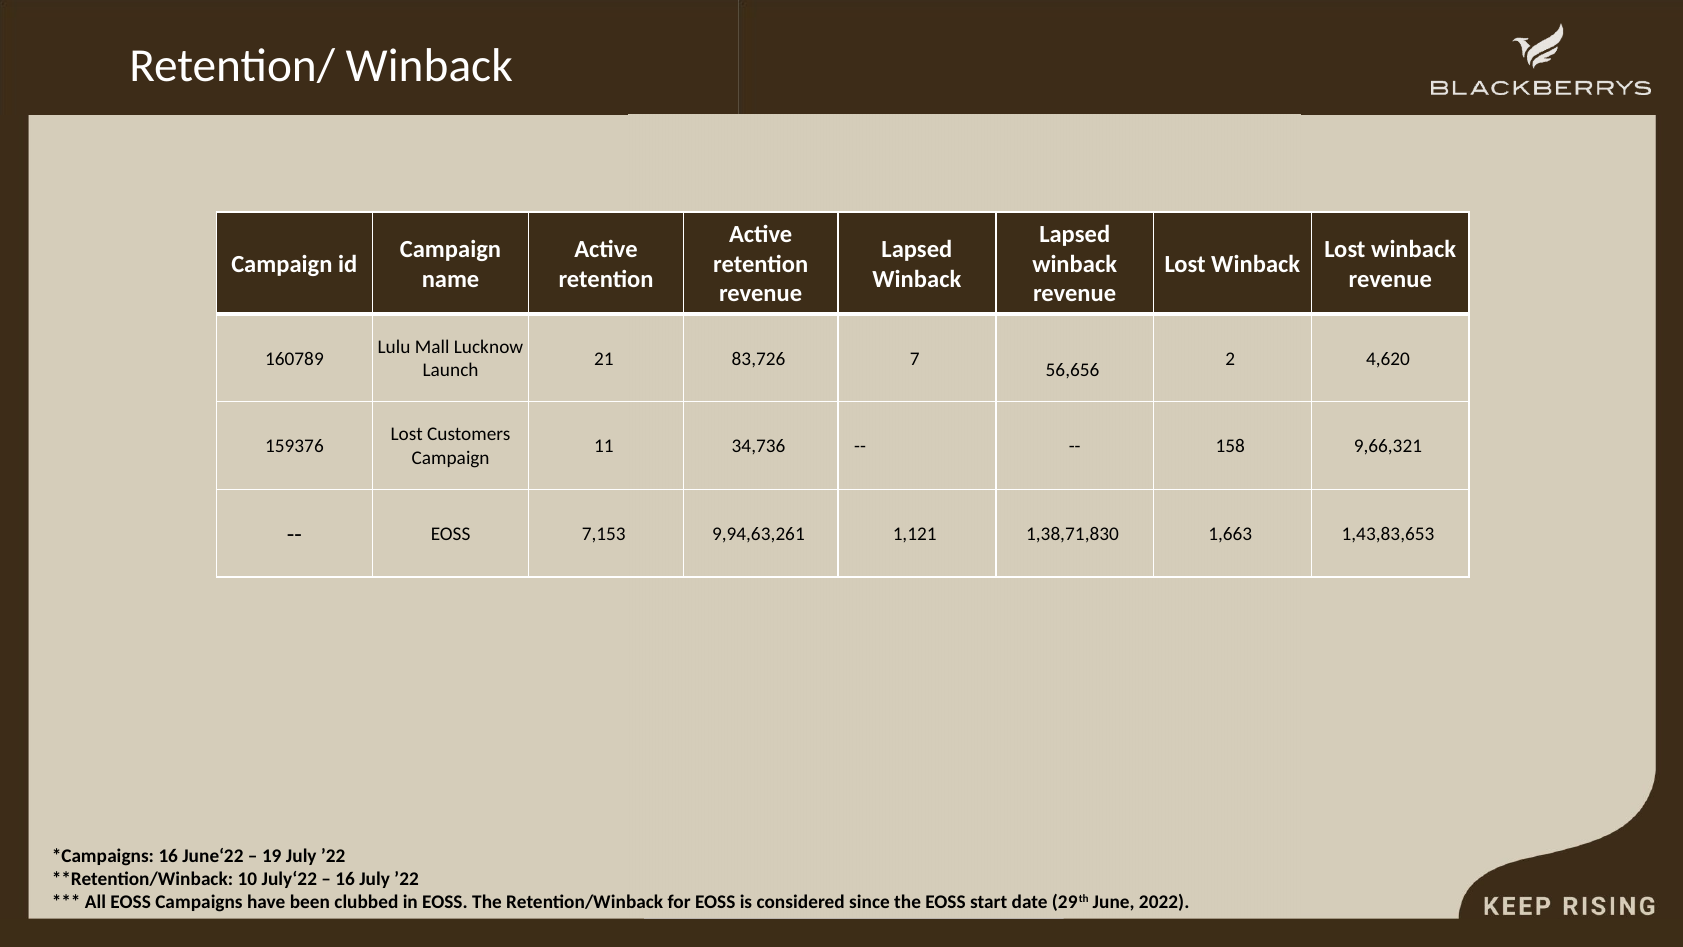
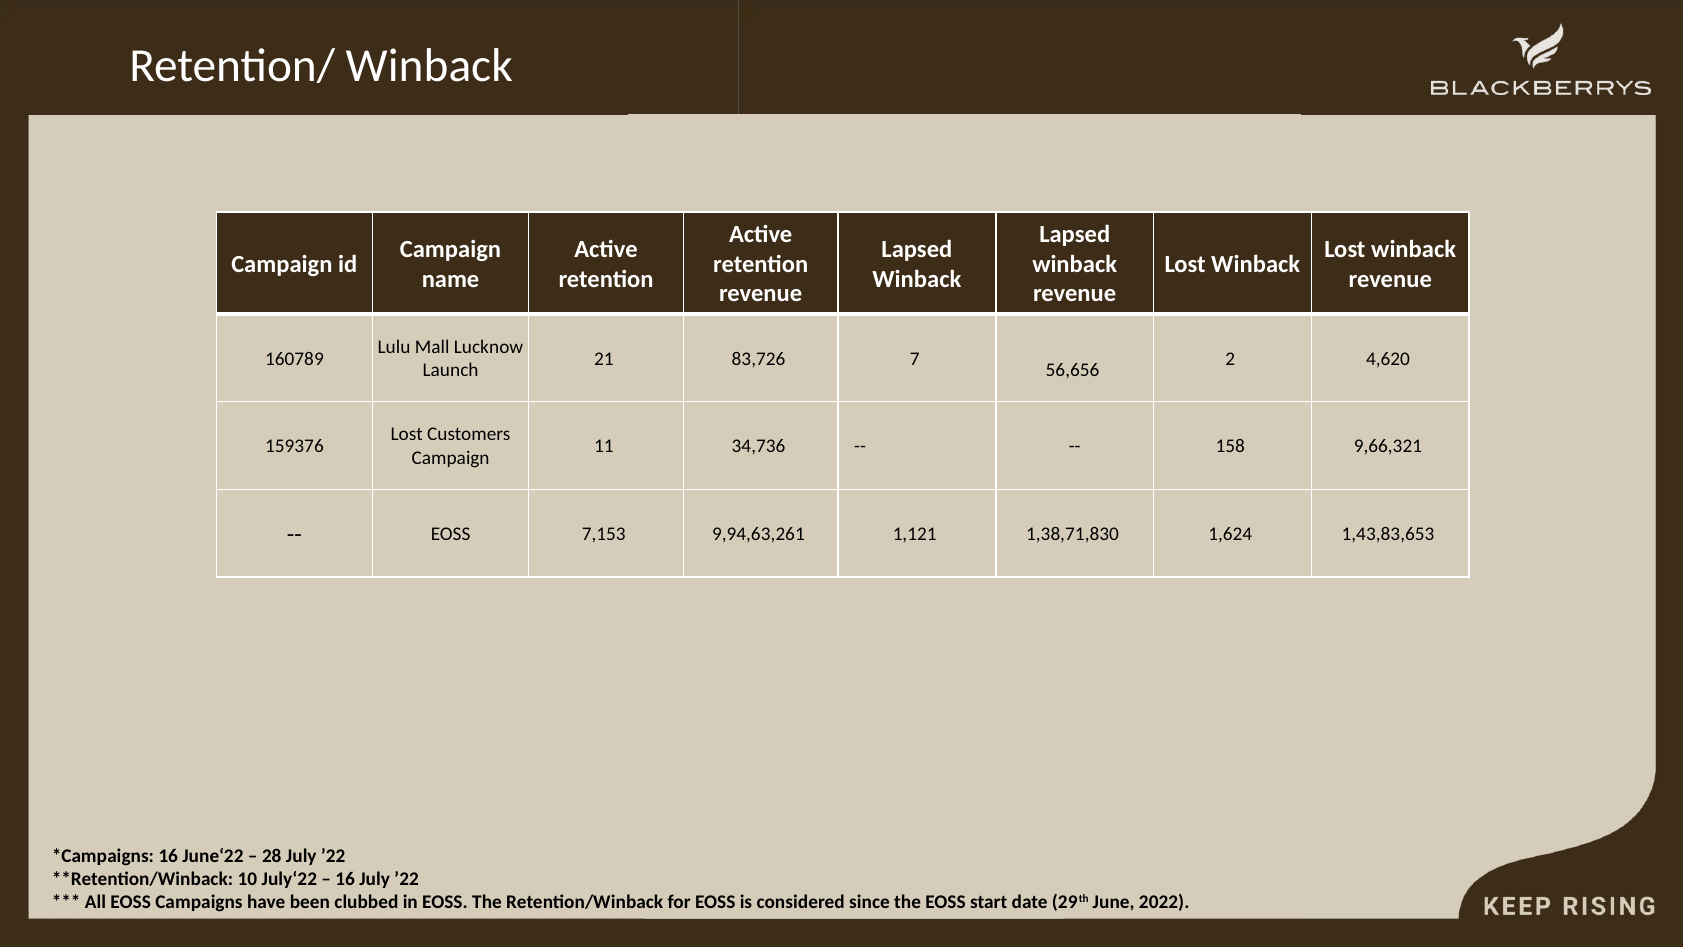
1,663: 1,663 -> 1,624
19: 19 -> 28
